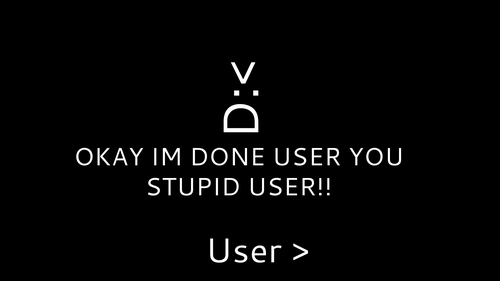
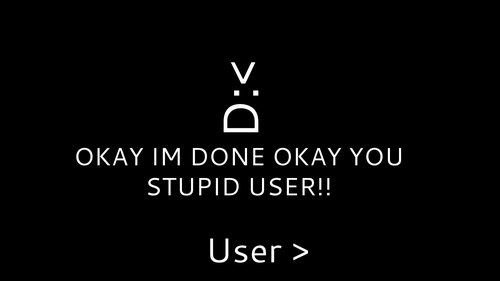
DONE USER: USER -> OKAY
